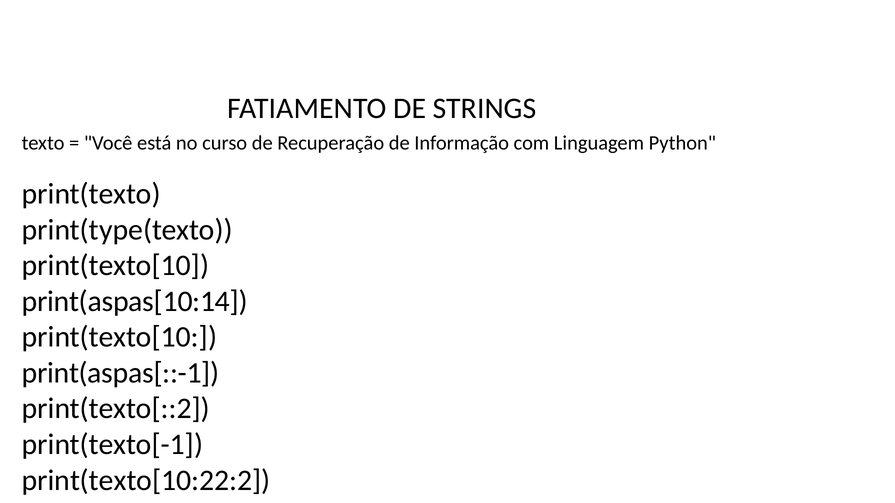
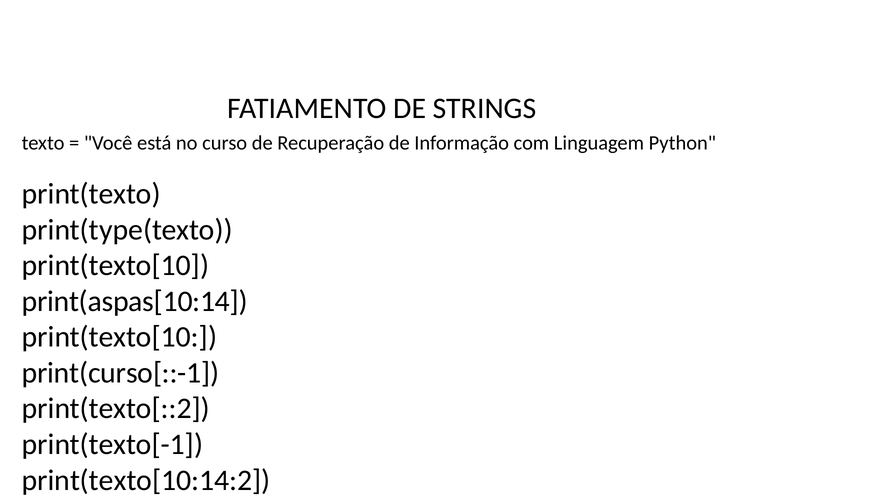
print(aspas[::-1: print(aspas[::-1 -> print(curso[::-1
print(texto[10:22:2: print(texto[10:22:2 -> print(texto[10:14:2
